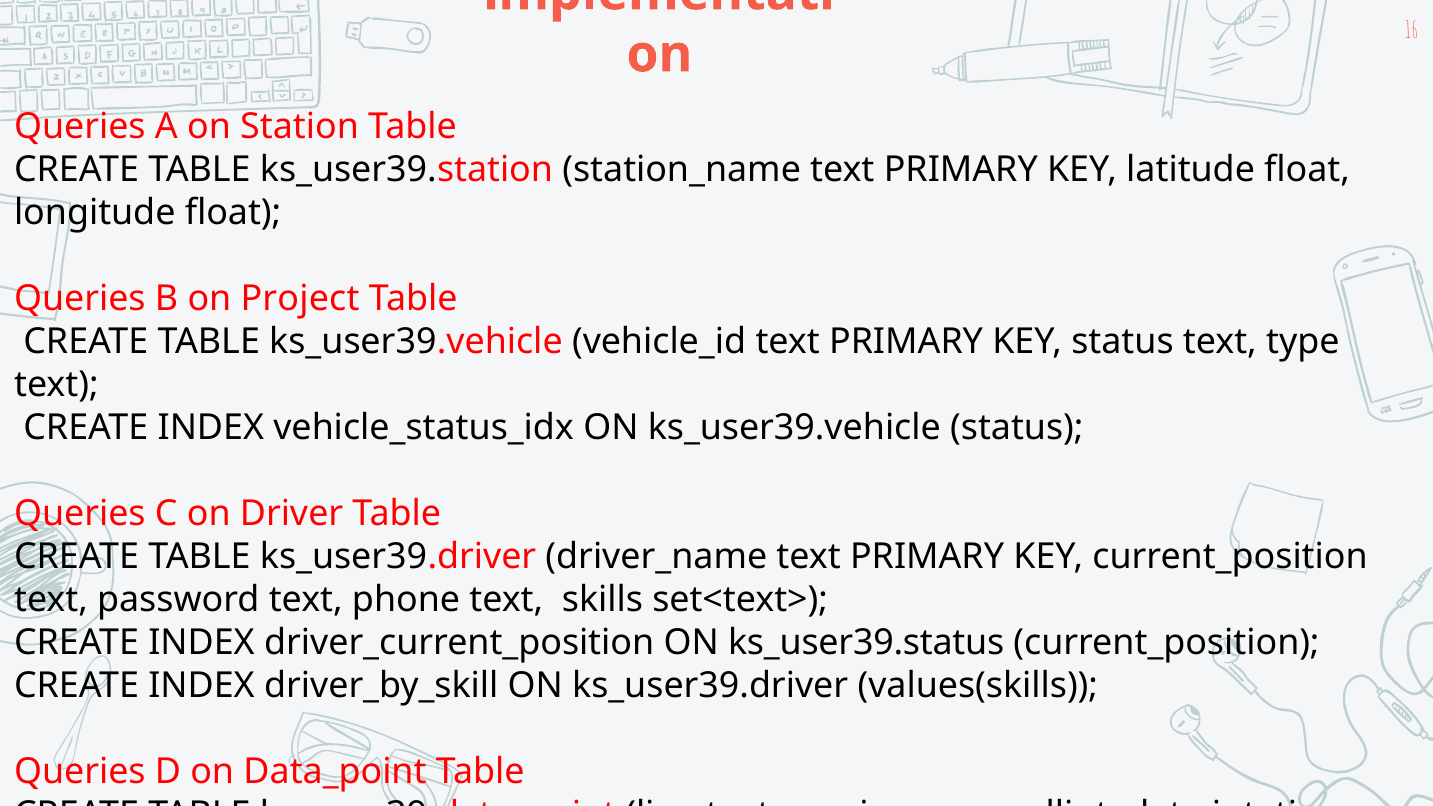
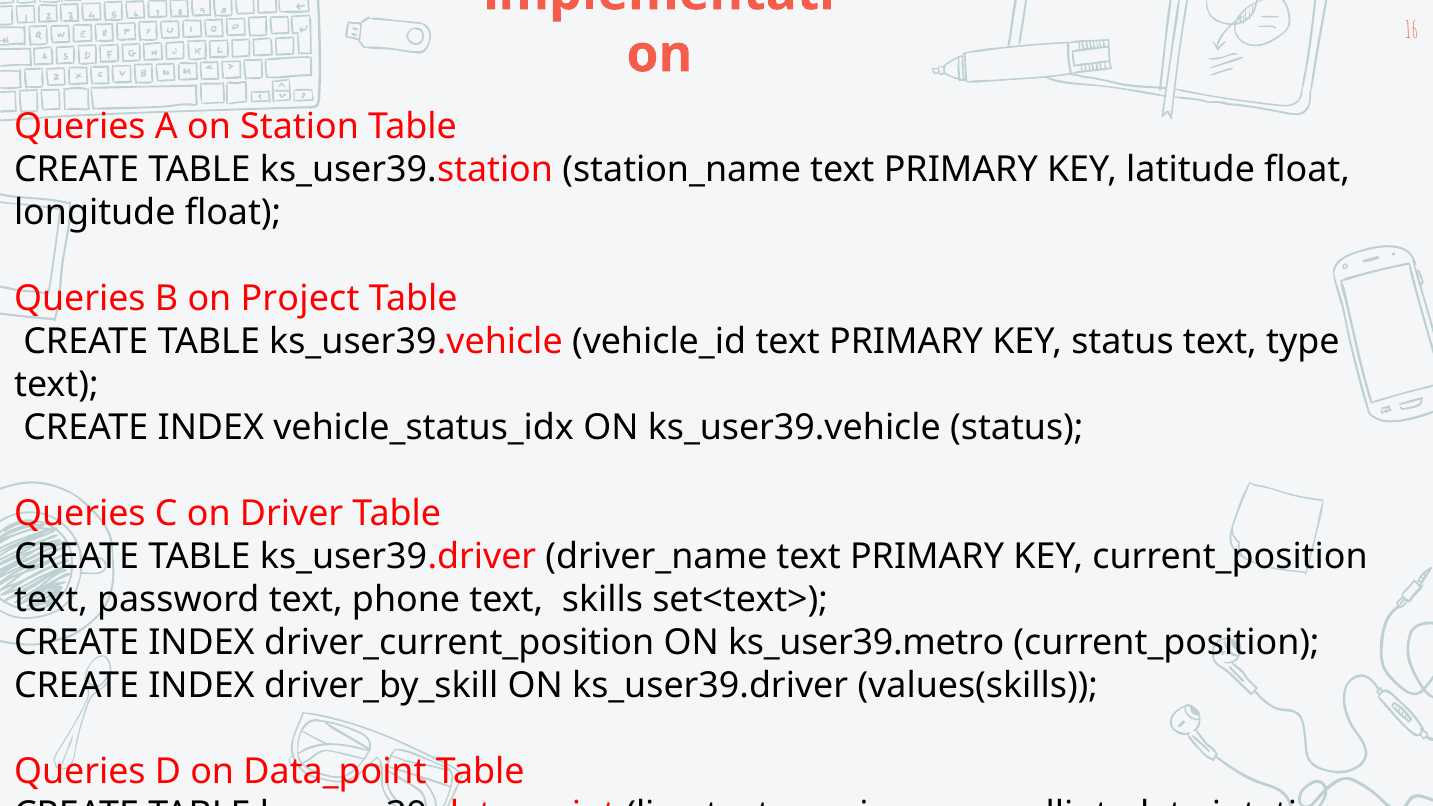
ks_user39.status: ks_user39.status -> ks_user39.metro
